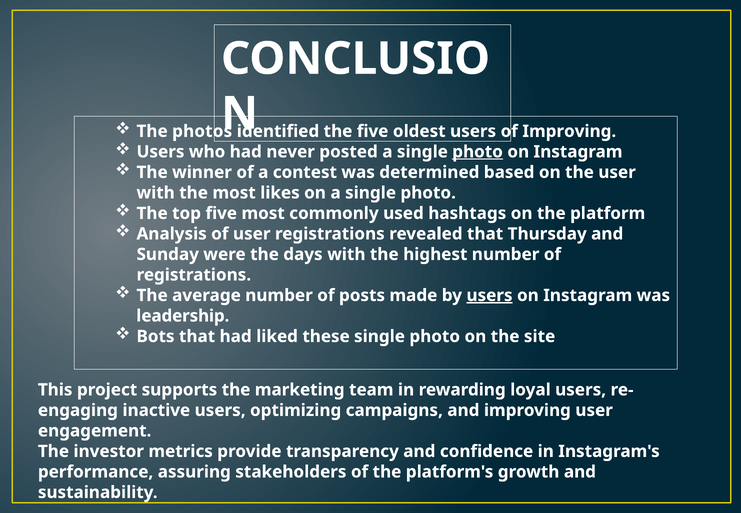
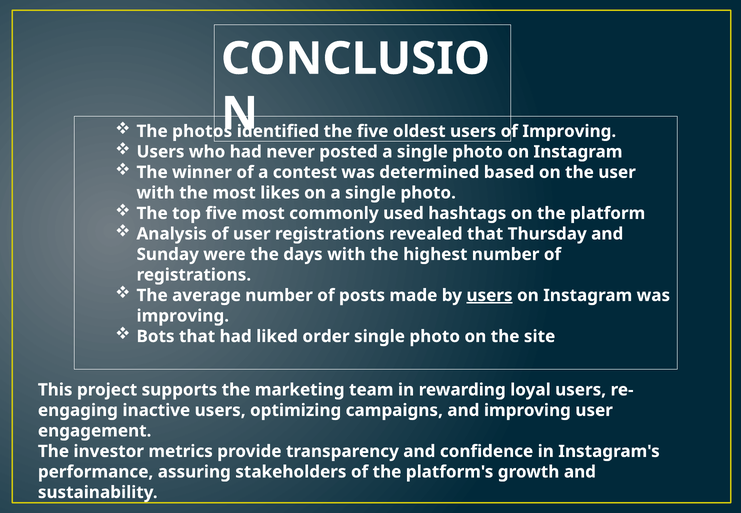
photo at (478, 152) underline: present -> none
leadership at (183, 316): leadership -> improving
these: these -> order
